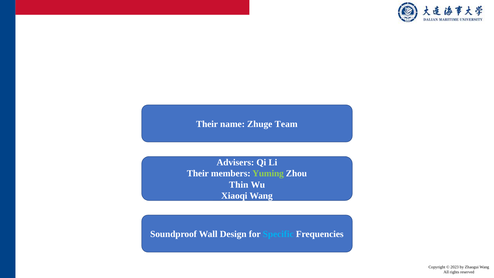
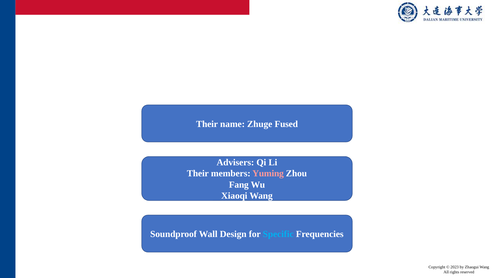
Team: Team -> Fused
Yuming colour: light green -> pink
Thin: Thin -> Fang
